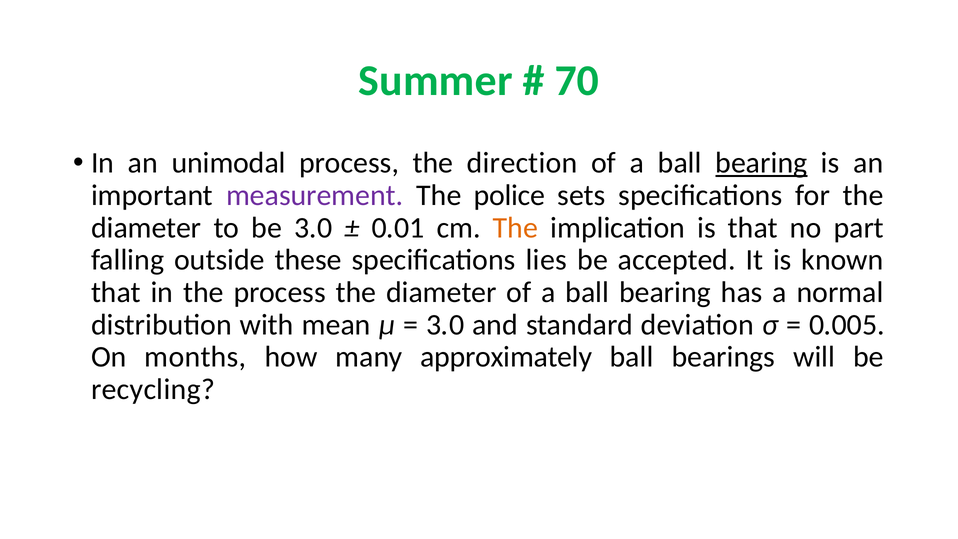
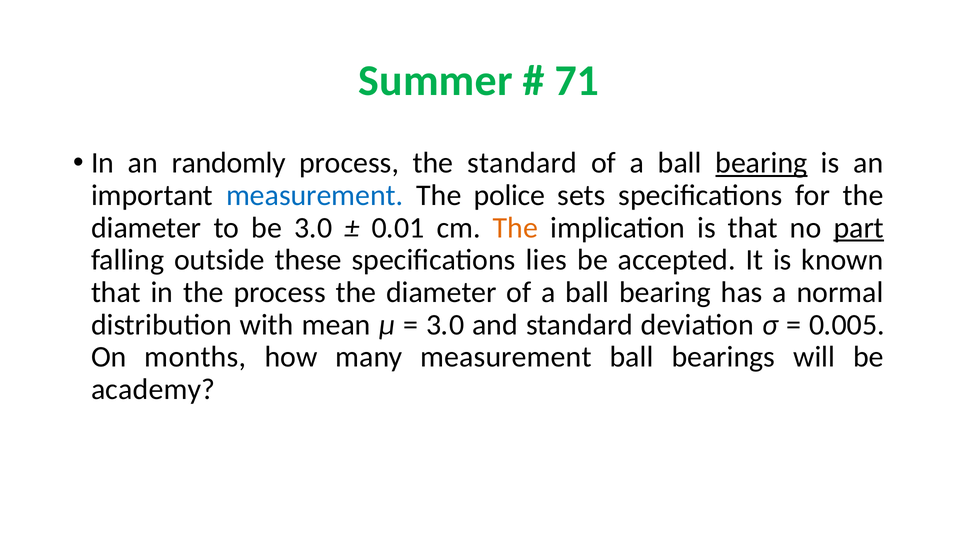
70: 70 -> 71
unimodal: unimodal -> randomly
the direction: direction -> standard
measurement at (315, 195) colour: purple -> blue
part underline: none -> present
many approximately: approximately -> measurement
recycling: recycling -> academy
